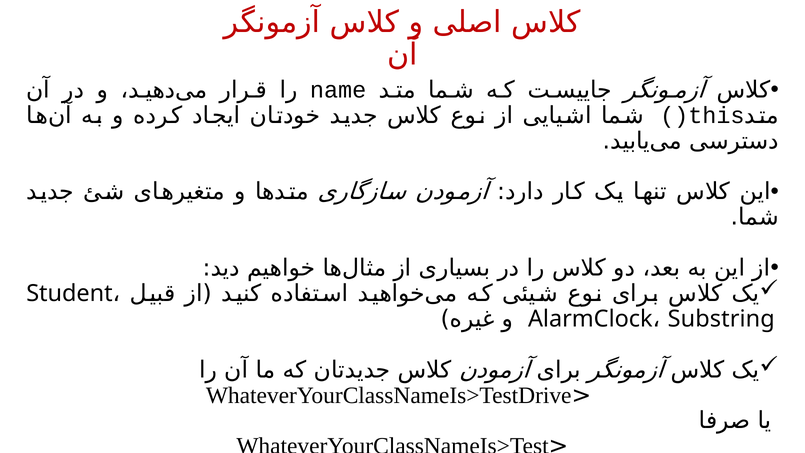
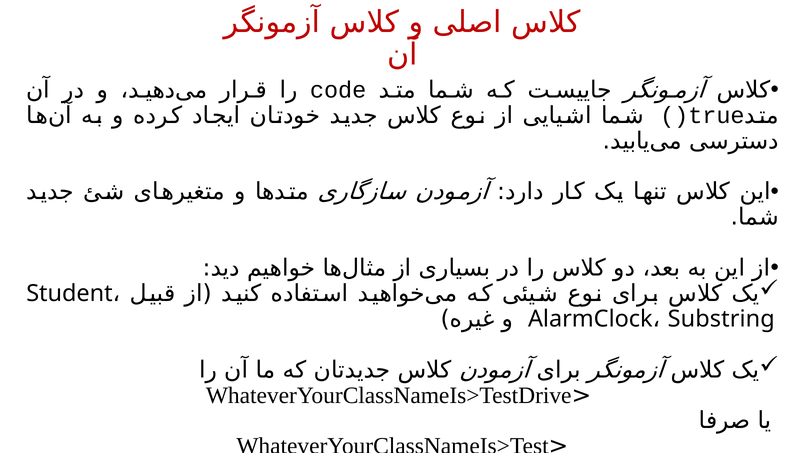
name: name -> code
this: this -> true
